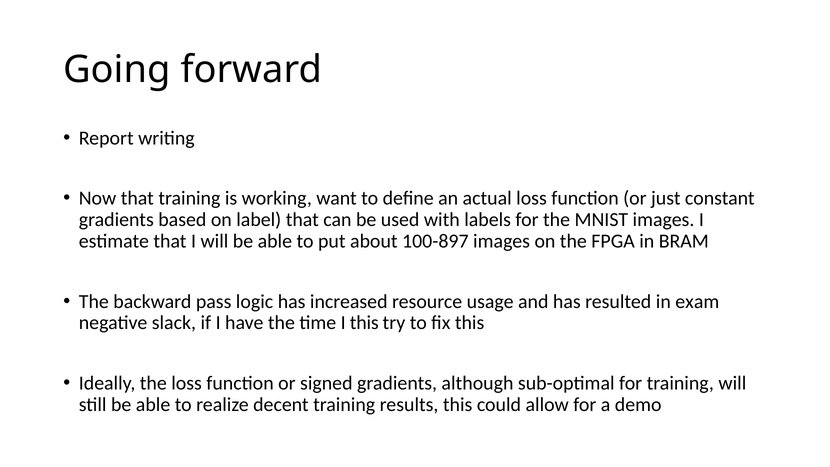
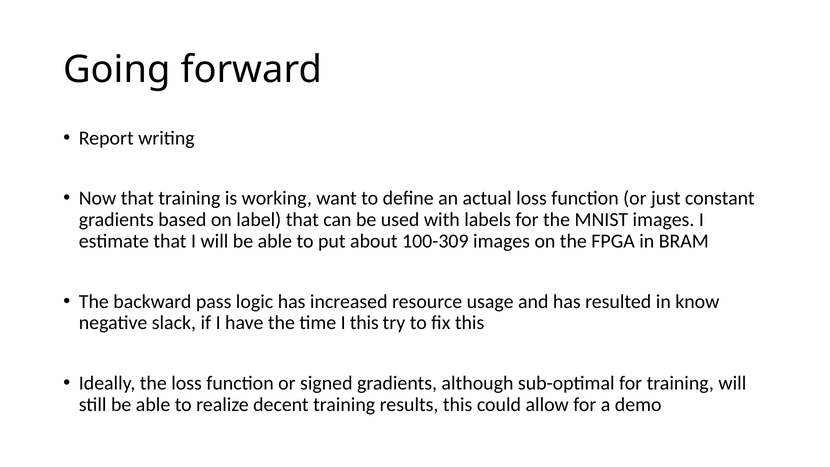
100-897: 100-897 -> 100-309
exam: exam -> know
